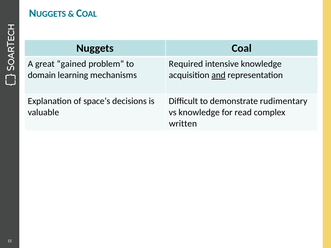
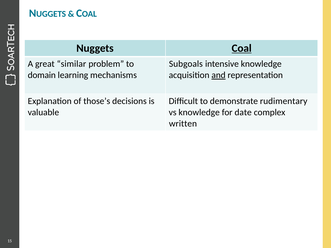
Coal underline: none -> present
gained: gained -> similar
Required: Required -> Subgoals
space’s: space’s -> those’s
read: read -> date
